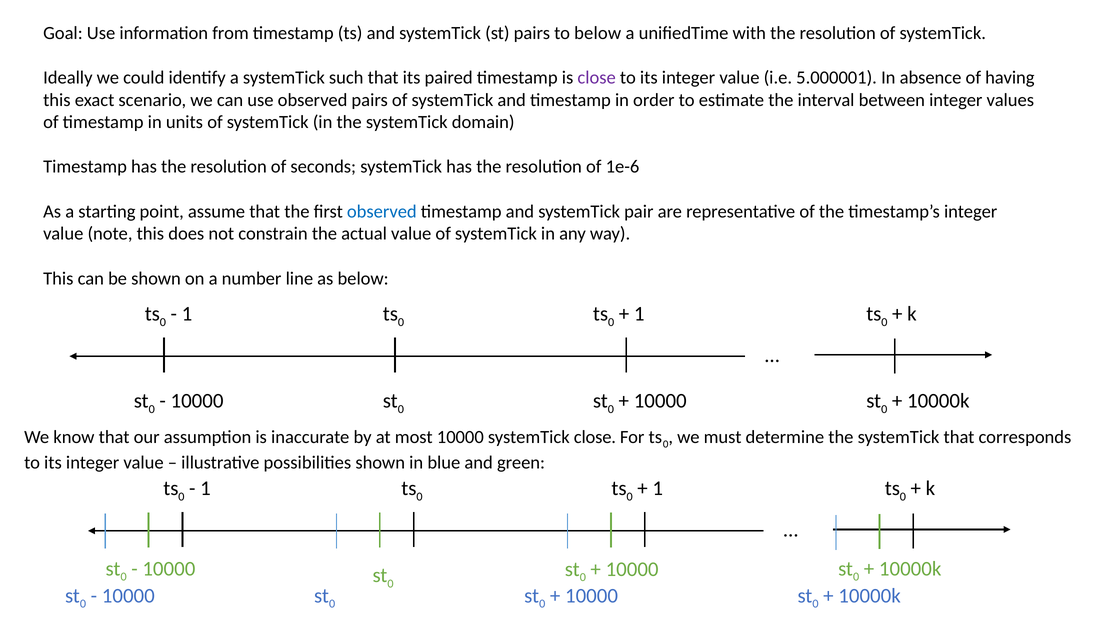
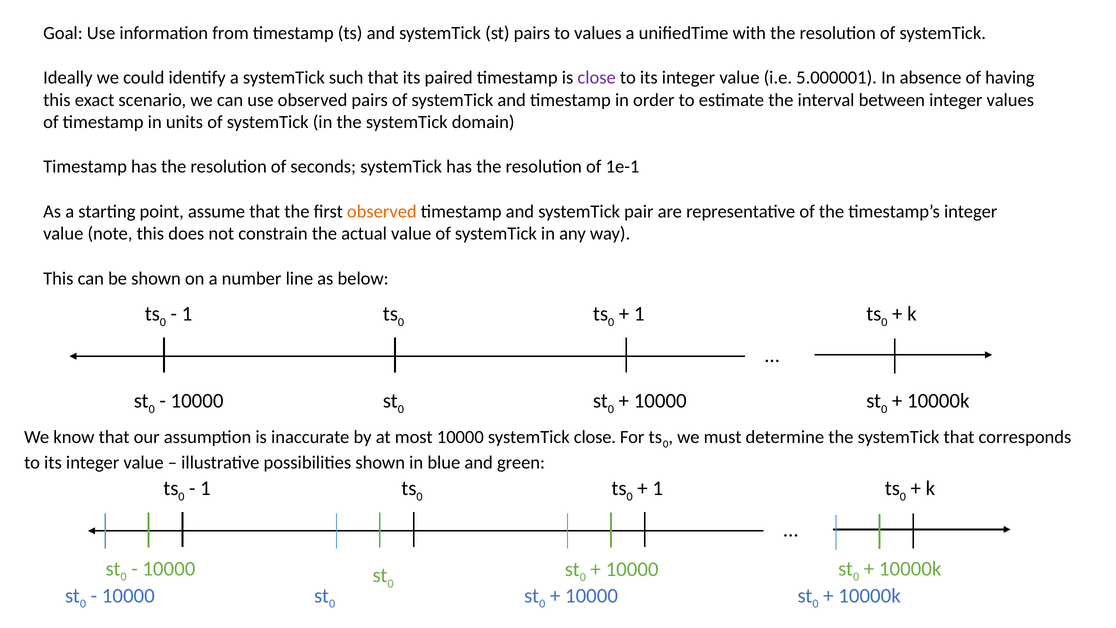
to below: below -> values
1e-6: 1e-6 -> 1e-1
observed at (382, 211) colour: blue -> orange
